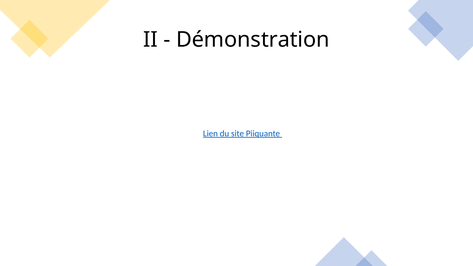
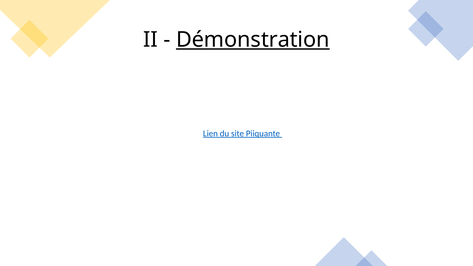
Démonstration underline: none -> present
